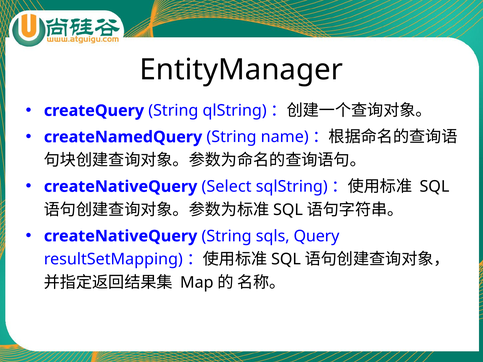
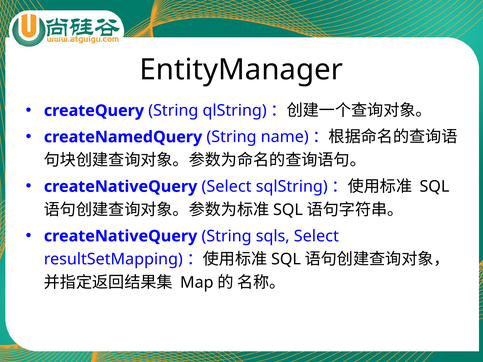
sqls Query: Query -> Select
